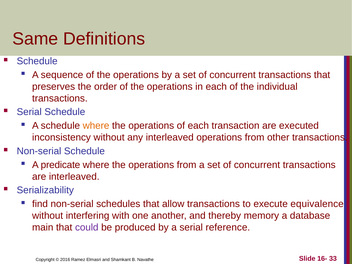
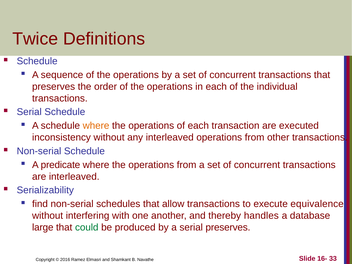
Same: Same -> Twice
memory: memory -> handles
main: main -> large
could colour: purple -> green
serial reference: reference -> preserves
